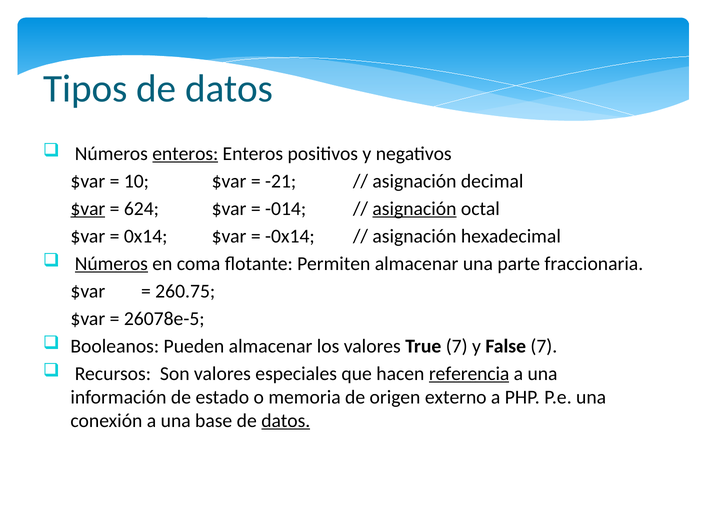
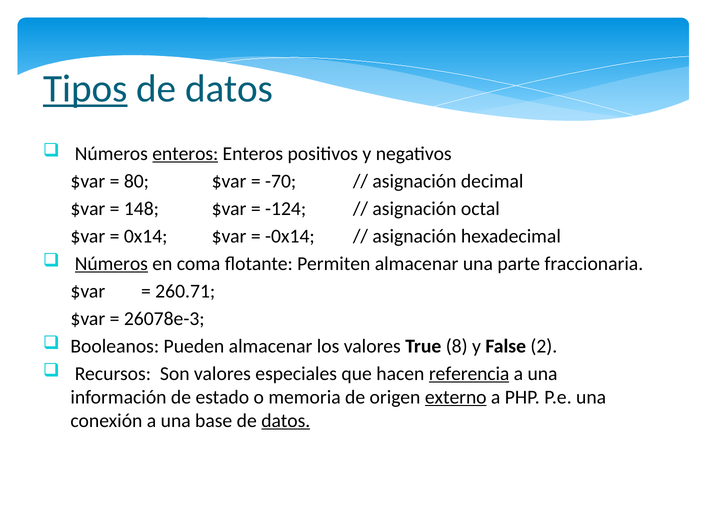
Tipos underline: none -> present
10: 10 -> 80
-21: -21 -> -70
$var at (88, 208) underline: present -> none
624: 624 -> 148
-014: -014 -> -124
asignación at (414, 208) underline: present -> none
260.75: 260.75 -> 260.71
26078e-5: 26078e-5 -> 26078e-3
True 7: 7 -> 8
False 7: 7 -> 2
externo underline: none -> present
